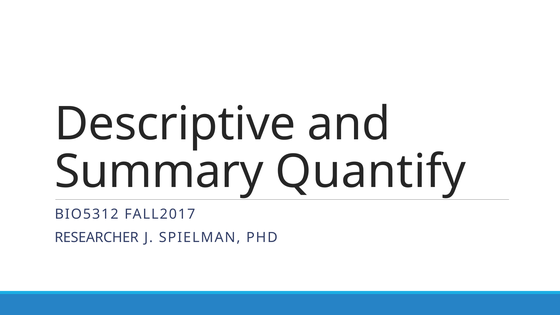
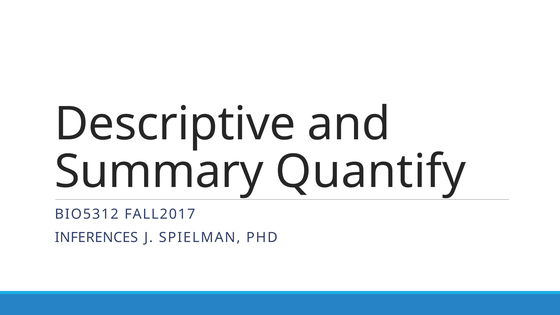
RESEARCHER: RESEARCHER -> INFERENCES
